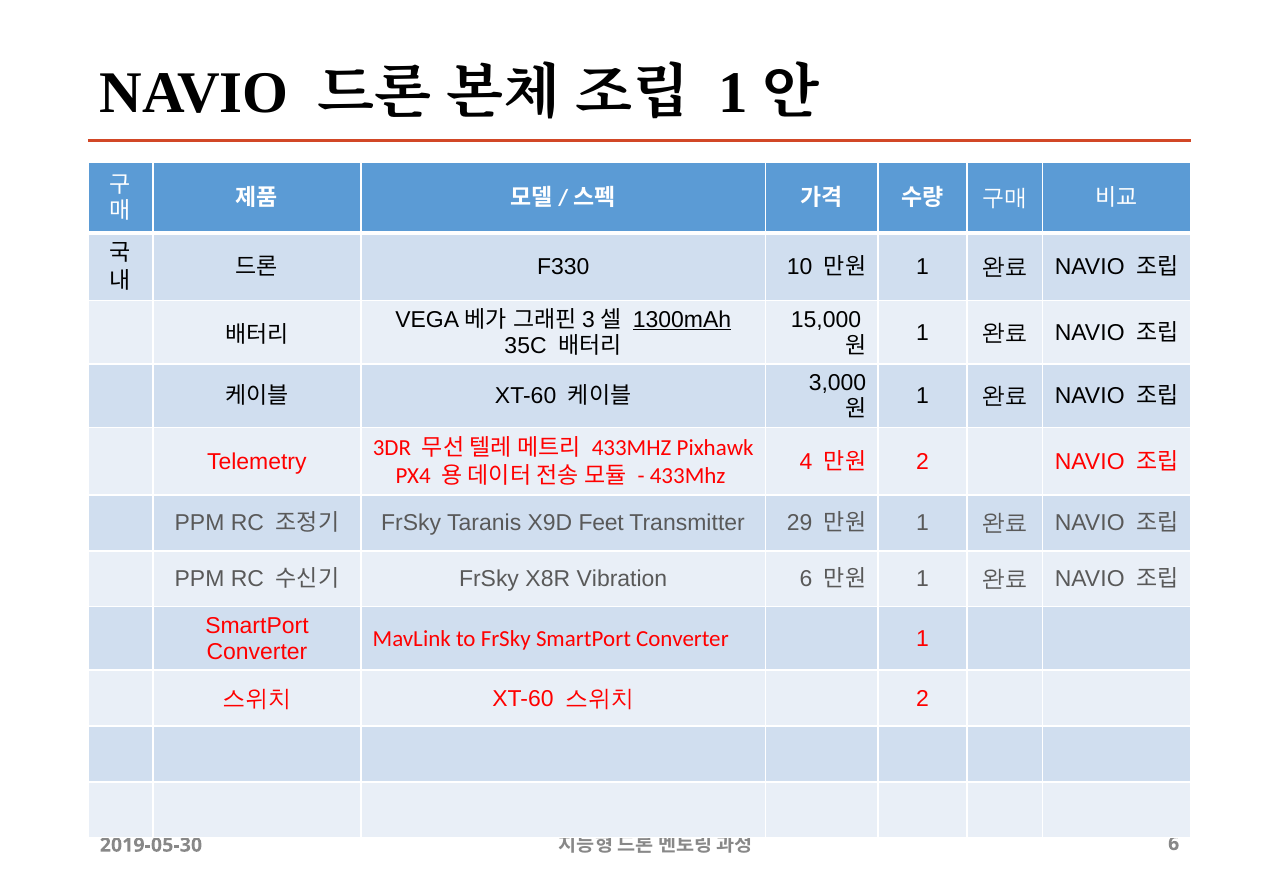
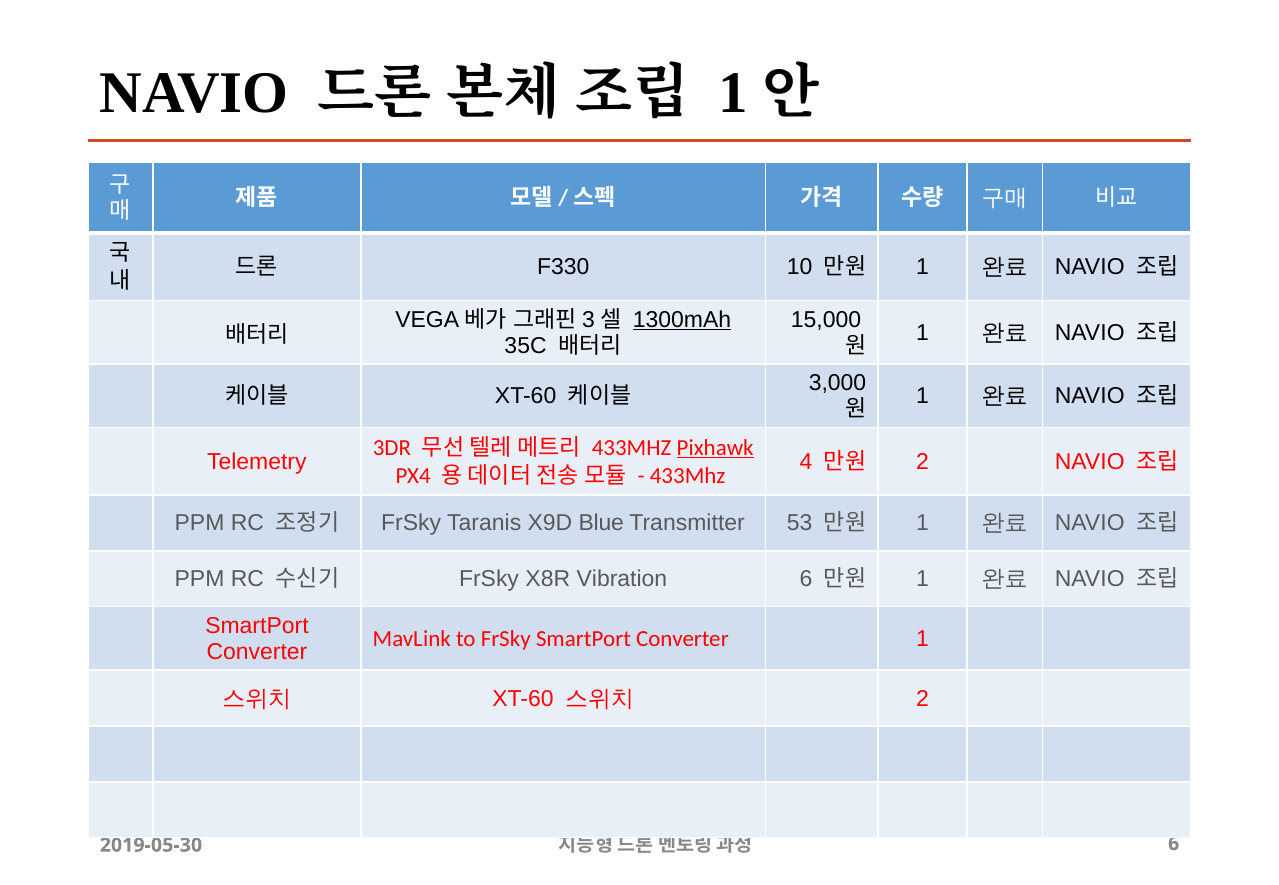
Pixhawk underline: none -> present
Feet: Feet -> Blue
29: 29 -> 53
